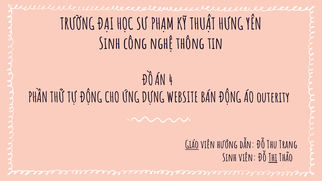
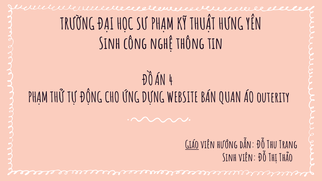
PHẦN at (38, 98): PHẦN -> PHẠM
BÁN ĐỘNG: ĐỘNG -> QUAN
Thị underline: present -> none
